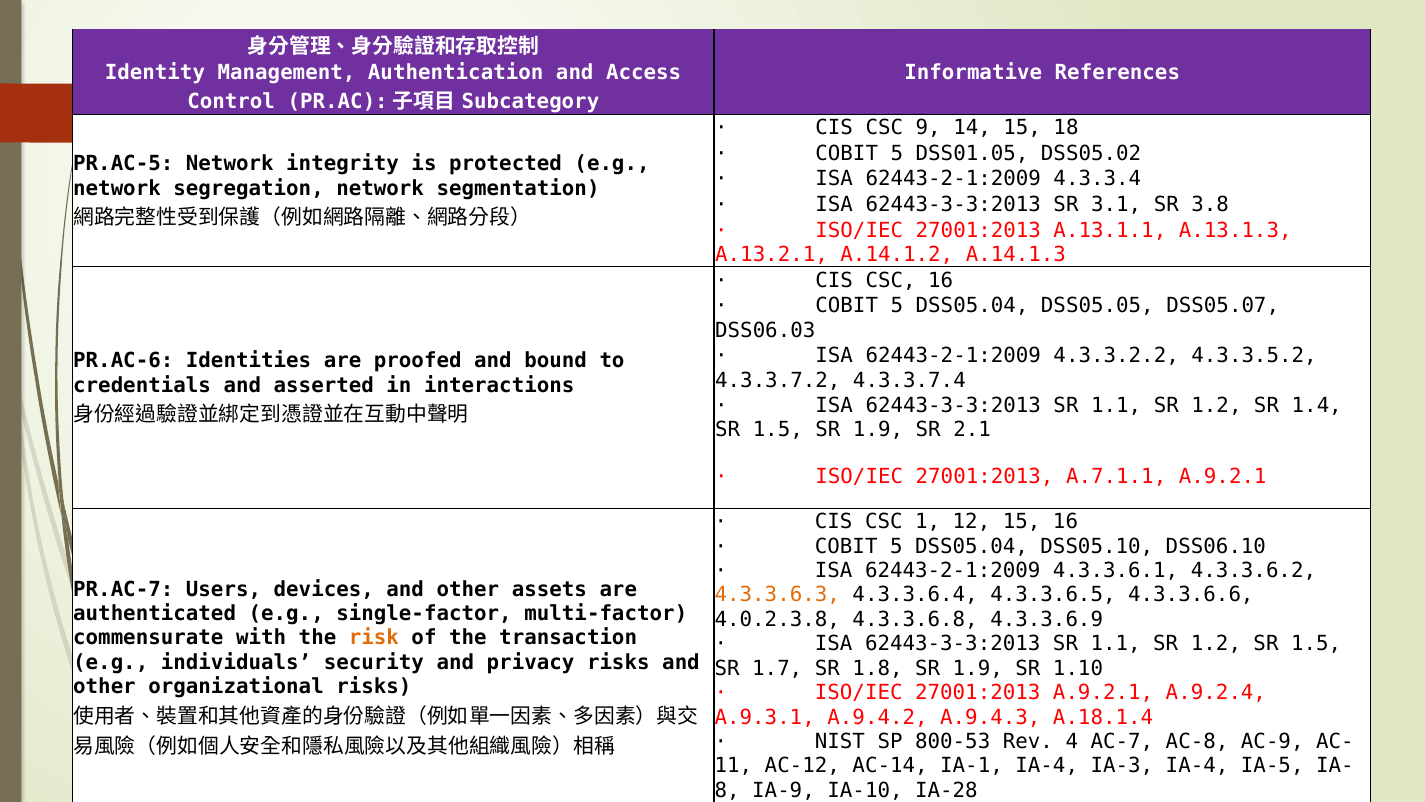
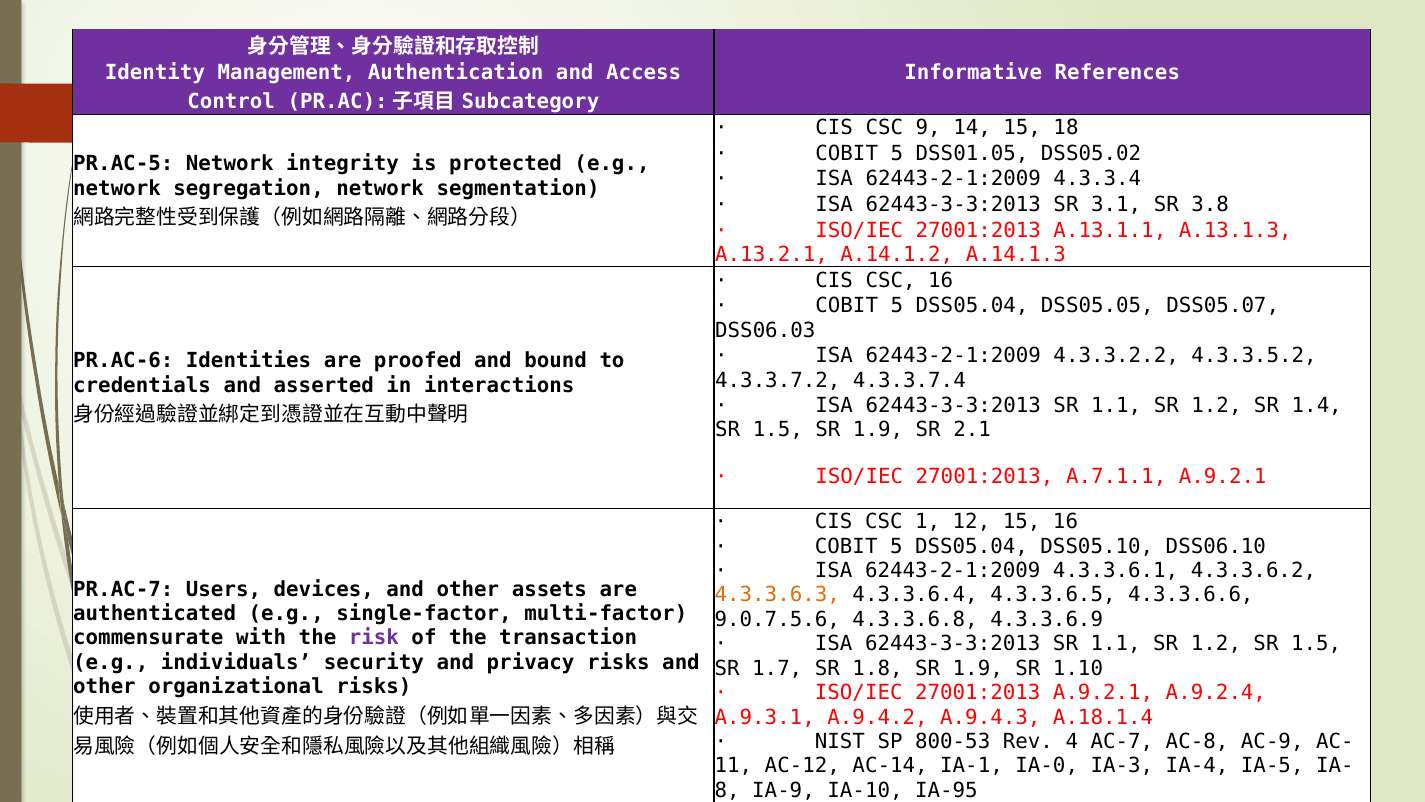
4.0.2.3.8: 4.0.2.3.8 -> 9.0.7.5.6
risk colour: orange -> purple
IA-1 IA-4: IA-4 -> IA-0
IA-28: IA-28 -> IA-95
